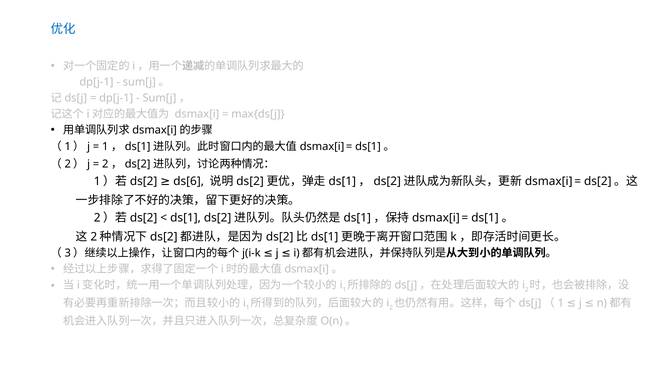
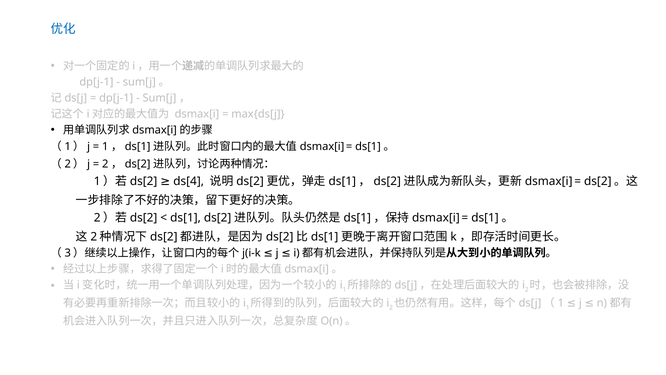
ds[6: ds[6 -> ds[4
